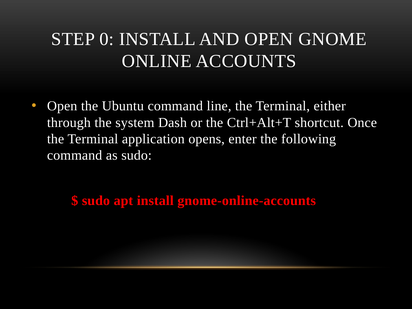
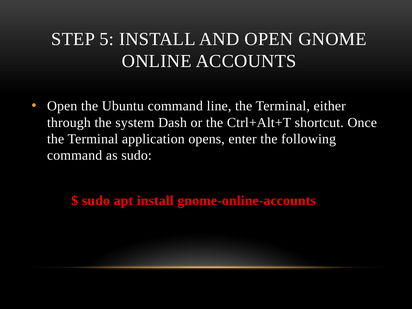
0: 0 -> 5
